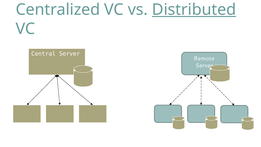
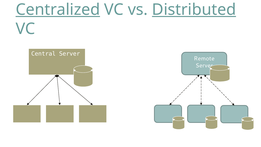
Centralized underline: none -> present
